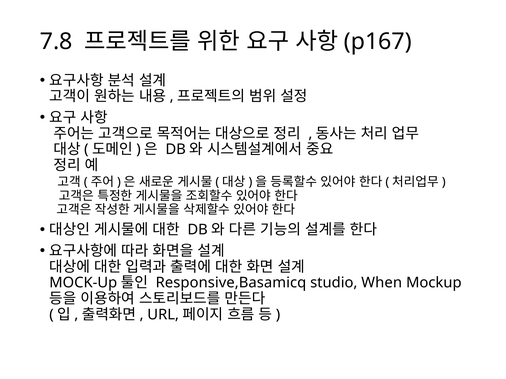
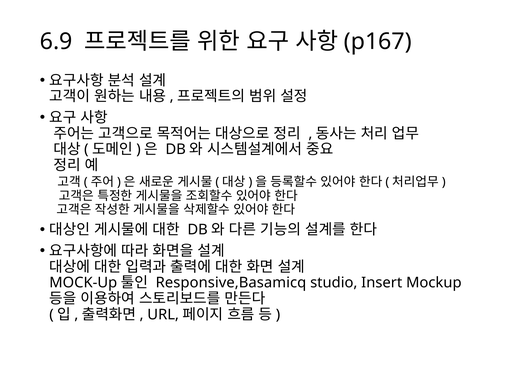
7.8: 7.8 -> 6.9
When: When -> Insert
